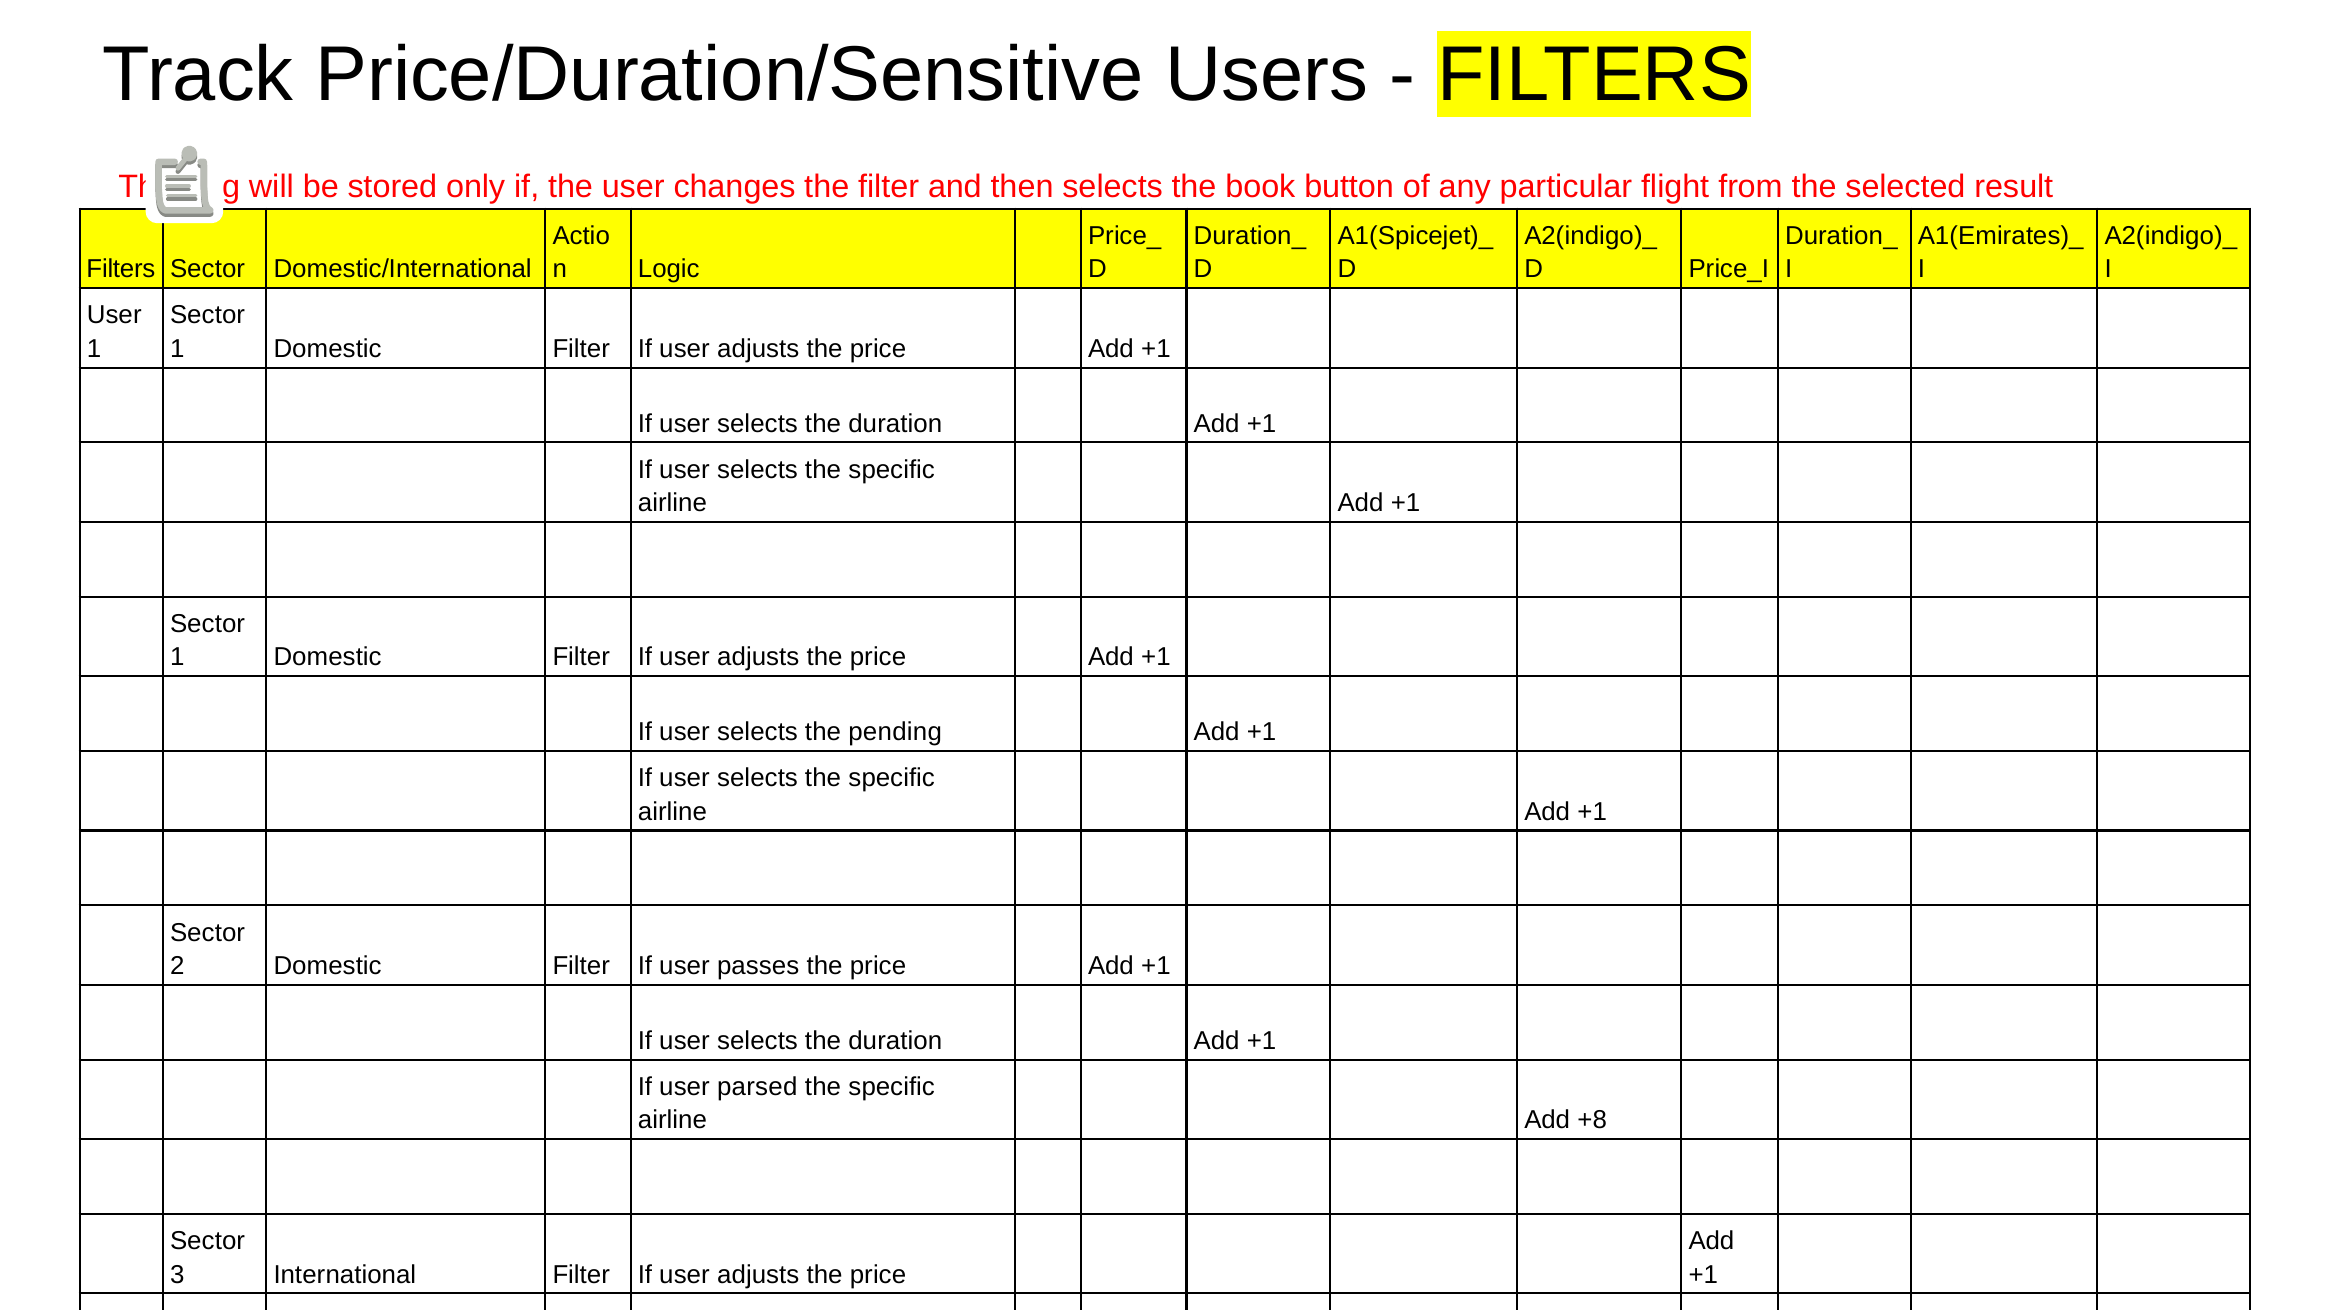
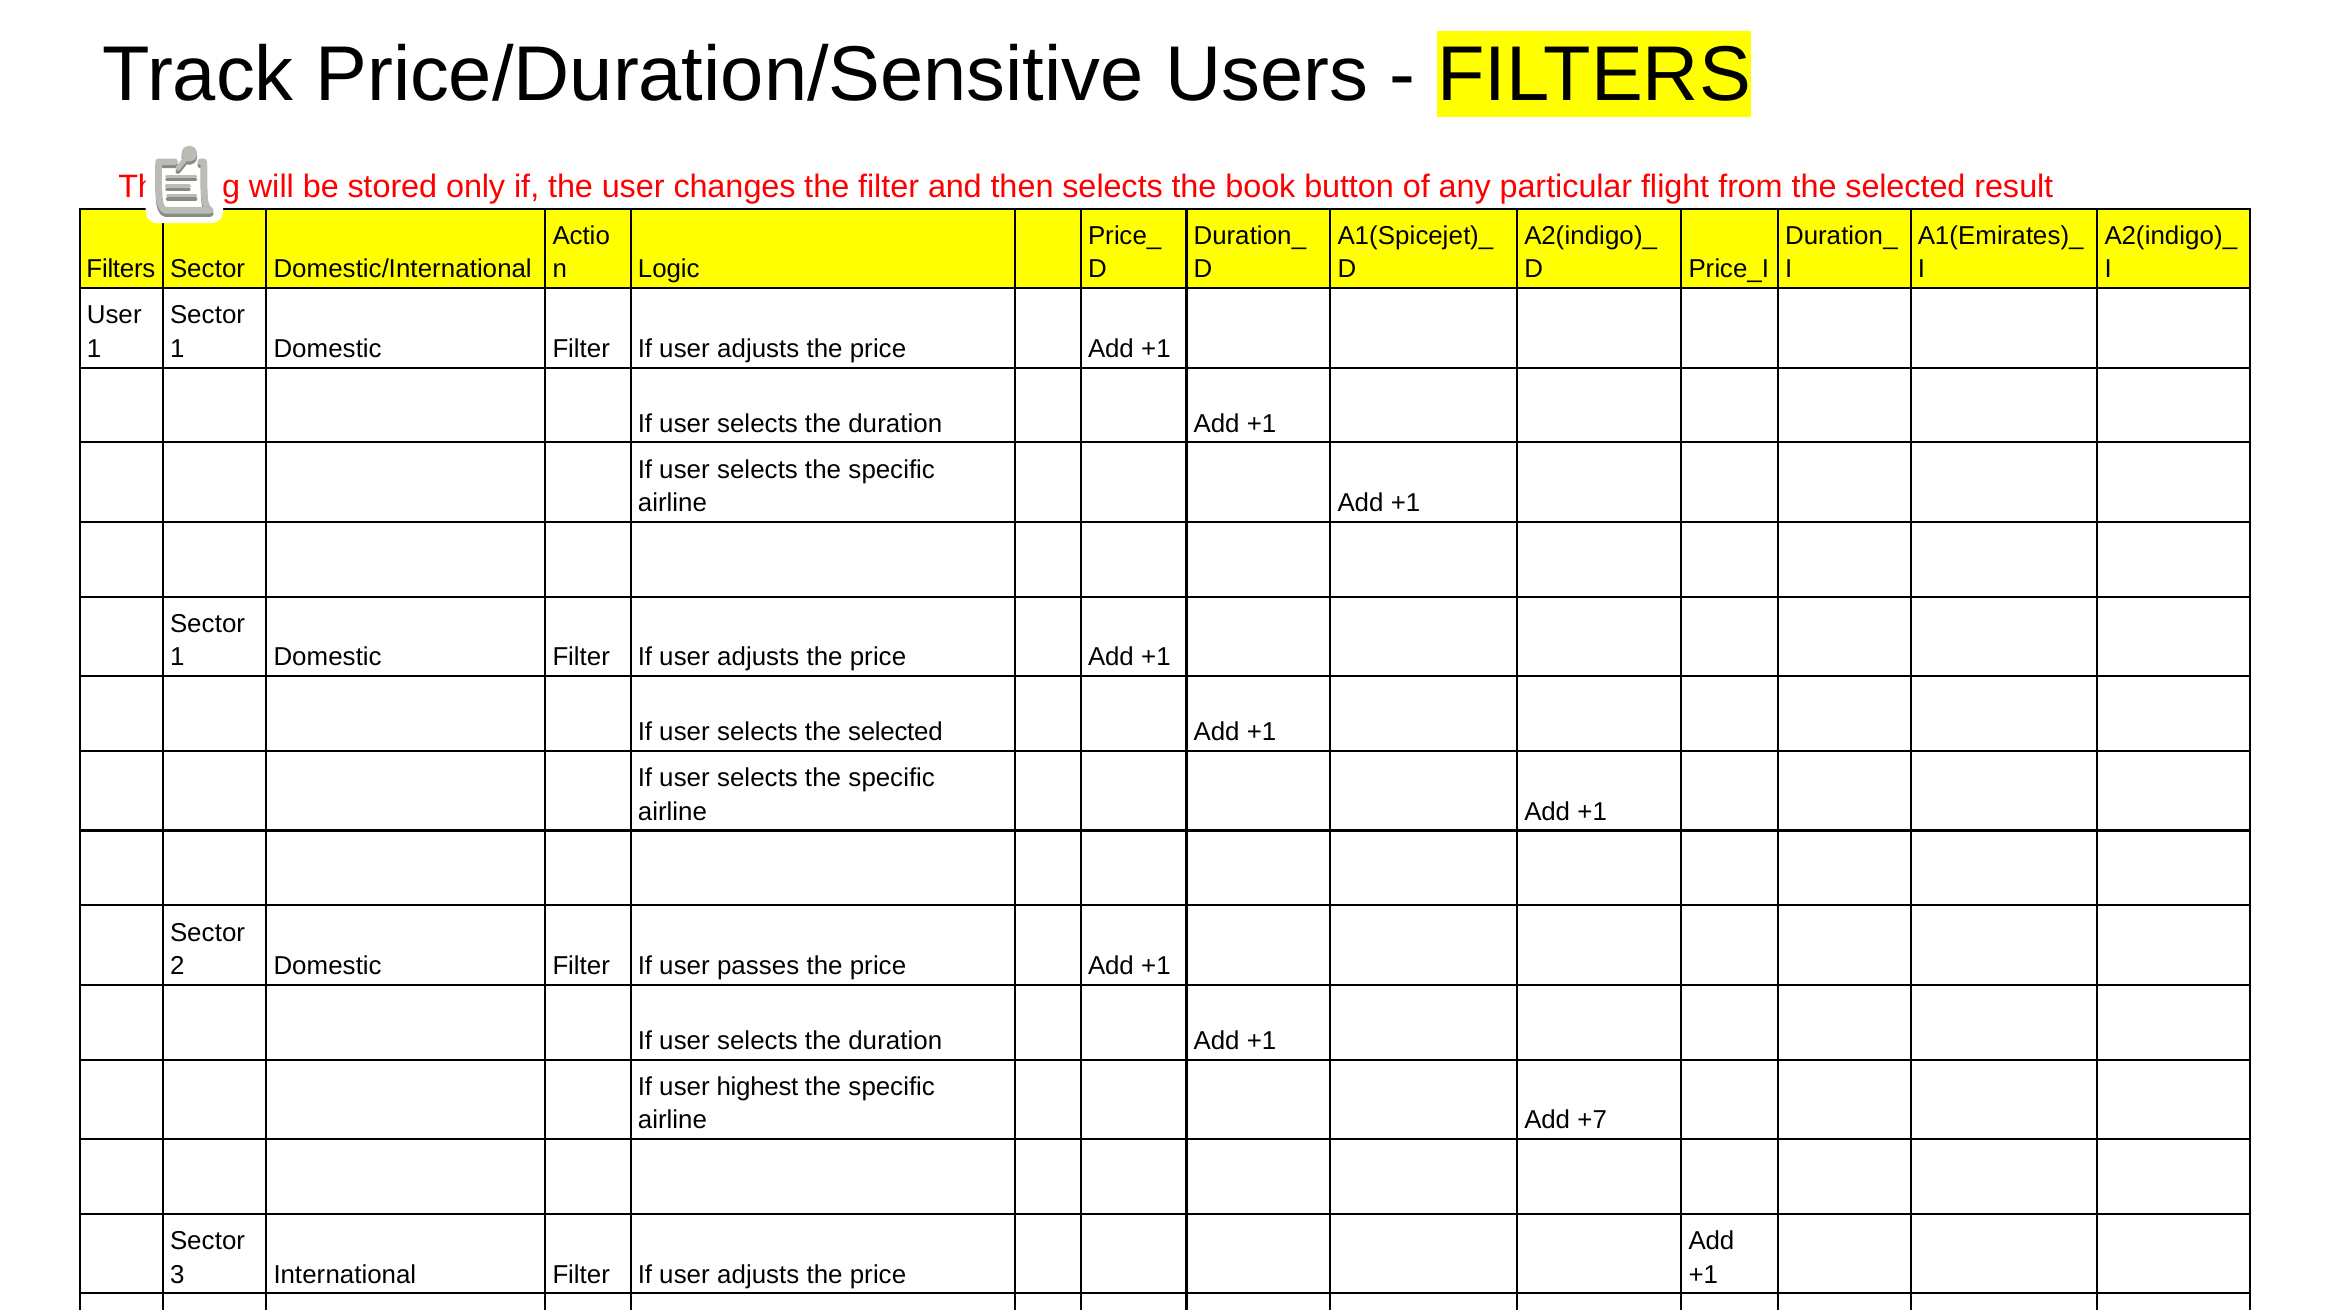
selects the pending: pending -> selected
parsed: parsed -> highest
+8: +8 -> +7
